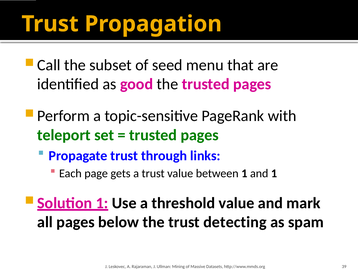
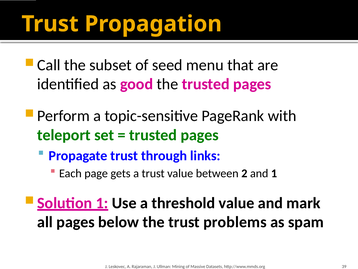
between 1: 1 -> 2
detecting: detecting -> problems
